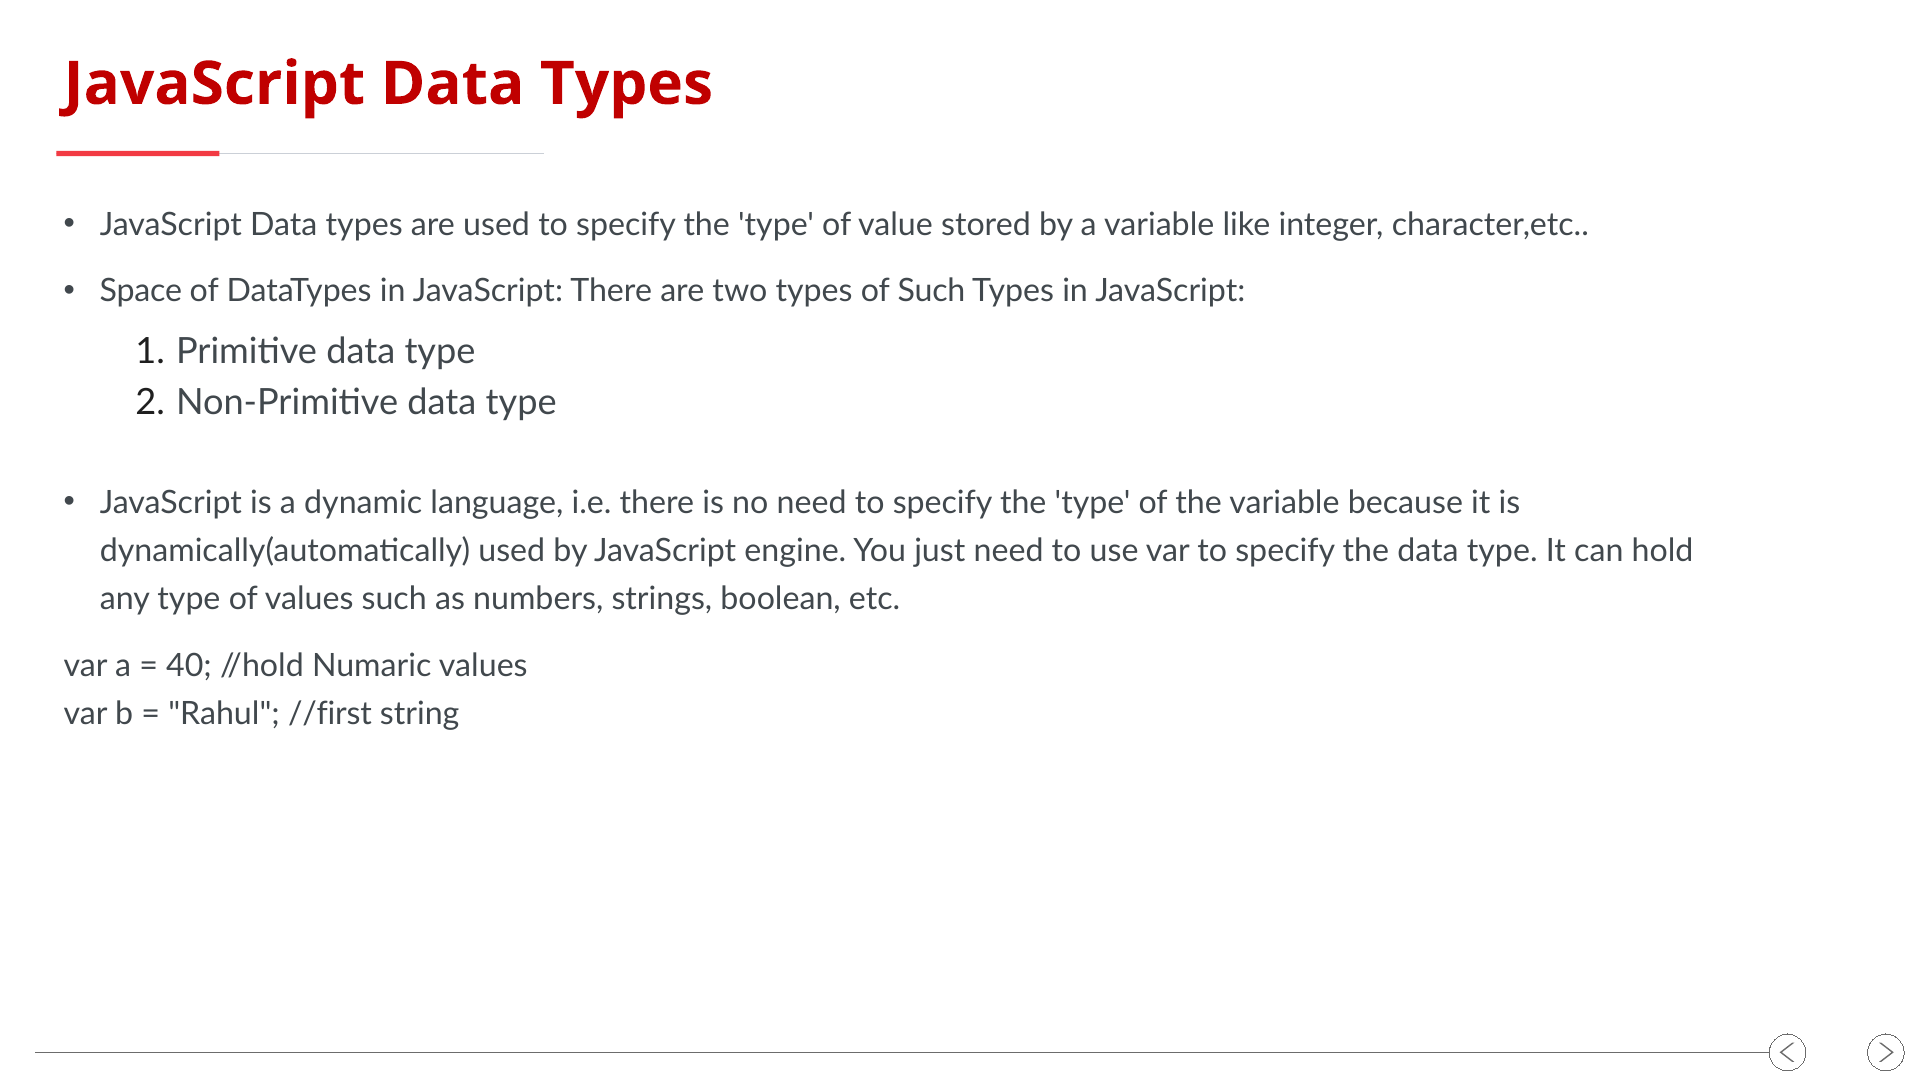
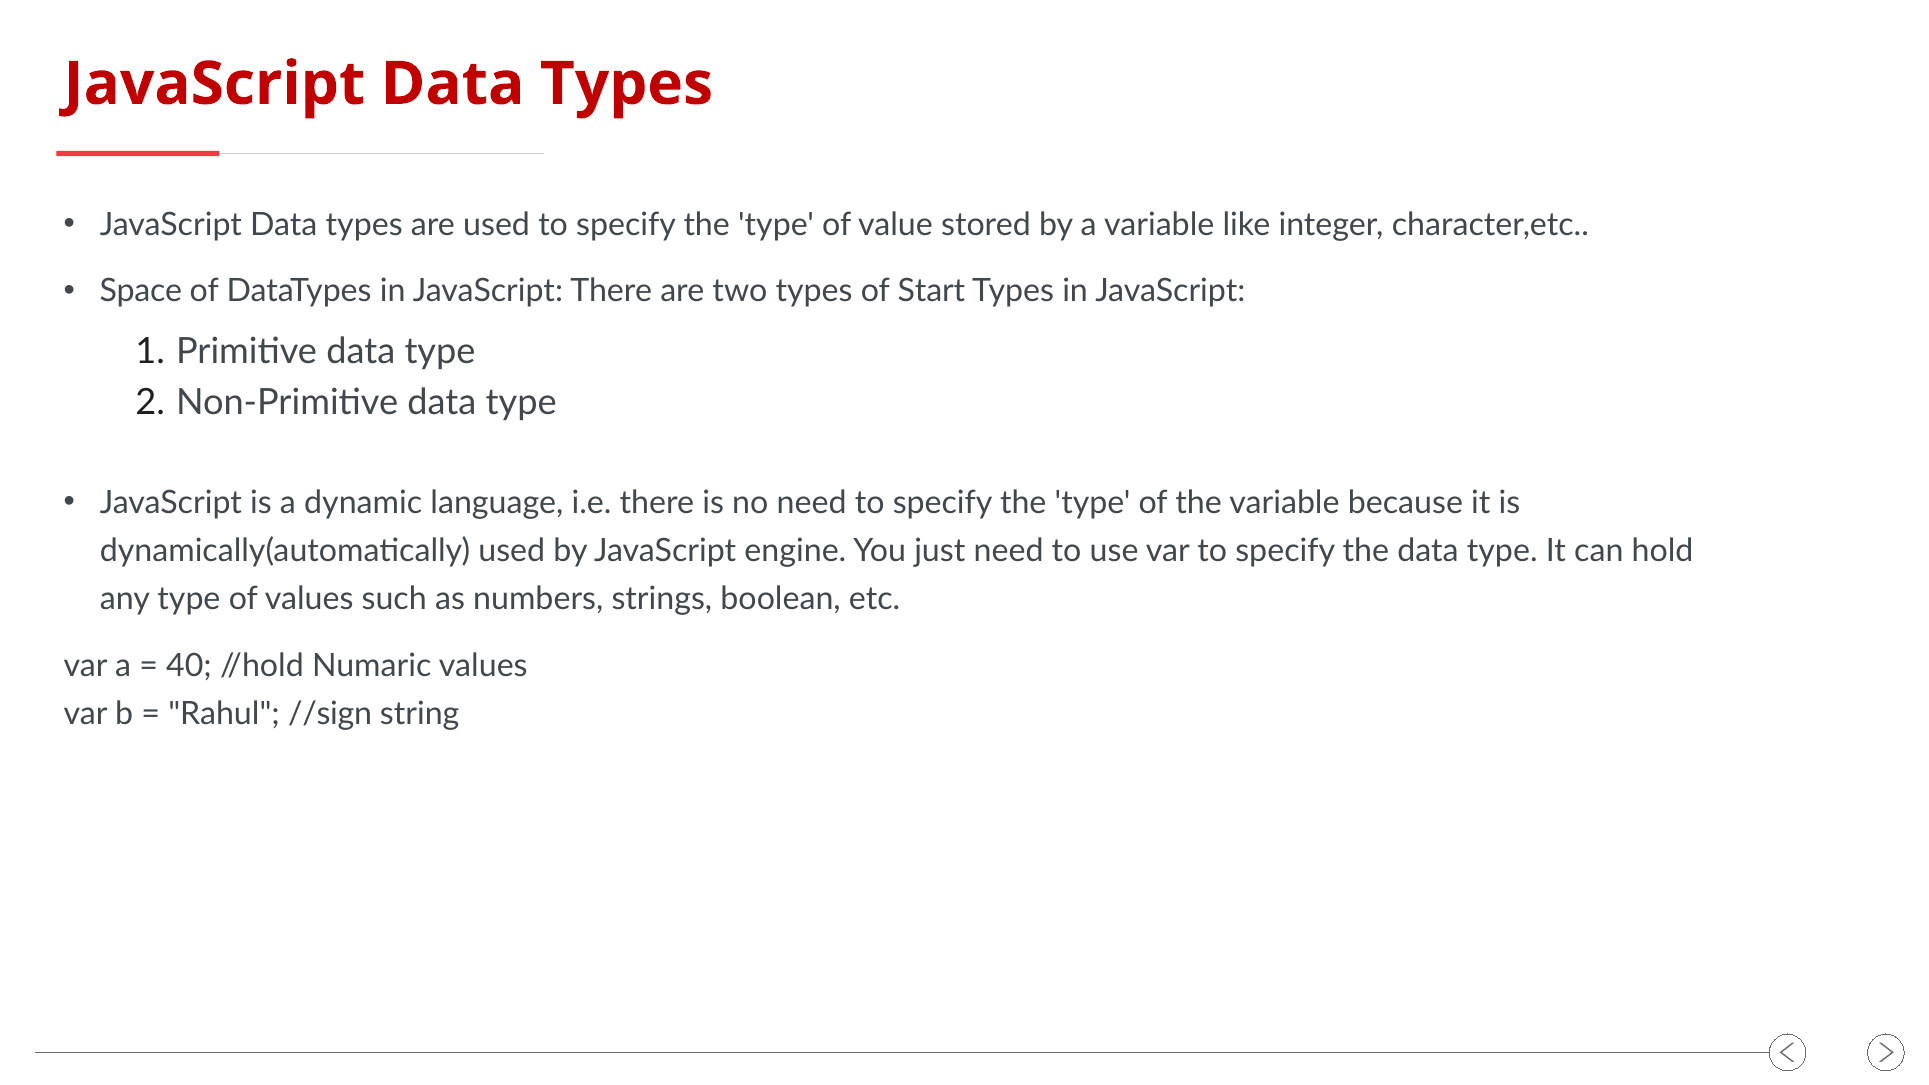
of Such: Such -> Start
//first: //first -> //sign
